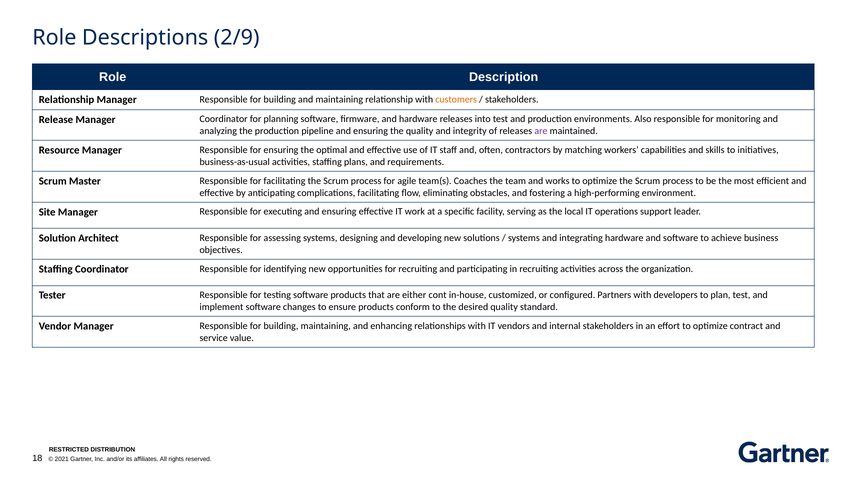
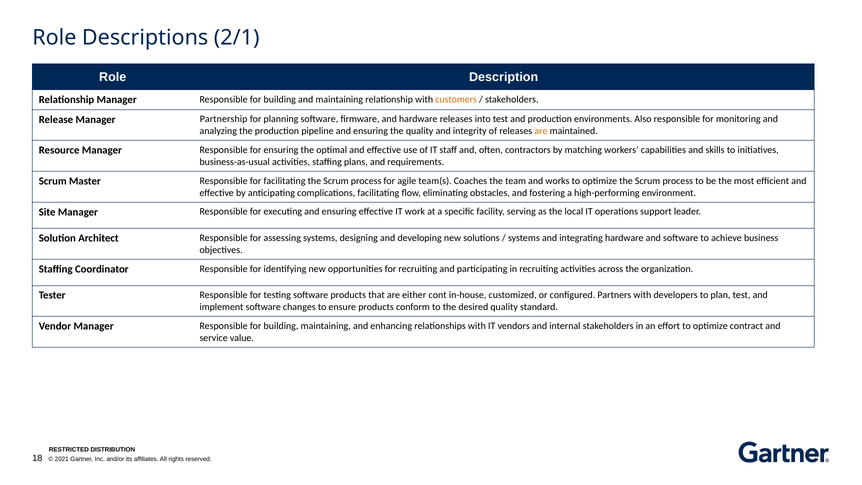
2/9: 2/9 -> 2/1
Manager Coordinator: Coordinator -> Partnership
are at (541, 131) colour: purple -> orange
